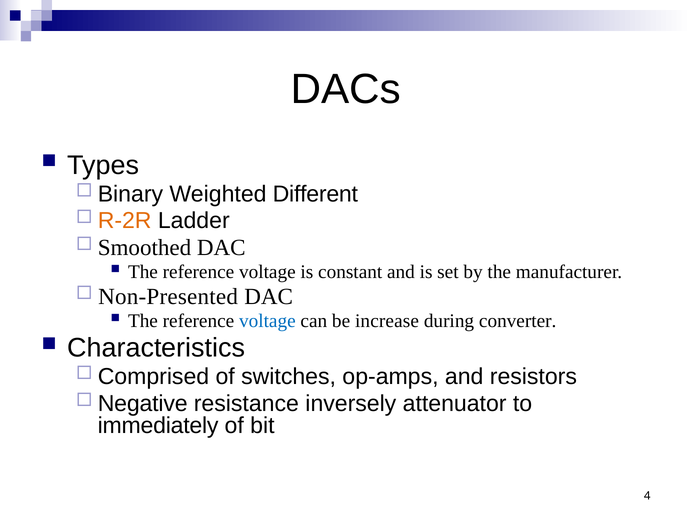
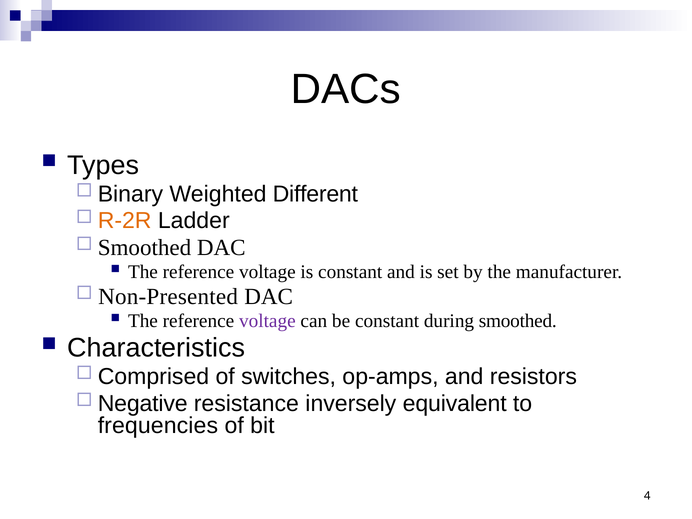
voltage at (267, 321) colour: blue -> purple
be increase: increase -> constant
during converter: converter -> smoothed
attenuator: attenuator -> equivalent
immediately: immediately -> frequencies
